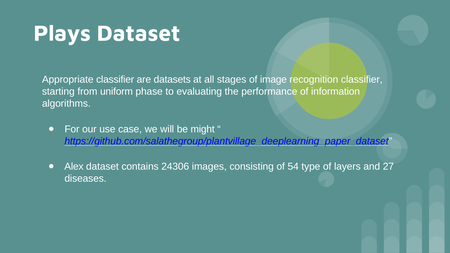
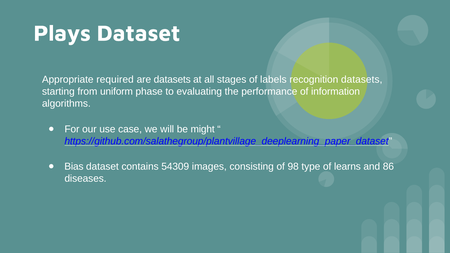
Appropriate classifier: classifier -> required
image: image -> labels
recognition classifier: classifier -> datasets
Alex: Alex -> Bias
24306: 24306 -> 54309
54: 54 -> 98
layers: layers -> learns
27: 27 -> 86
